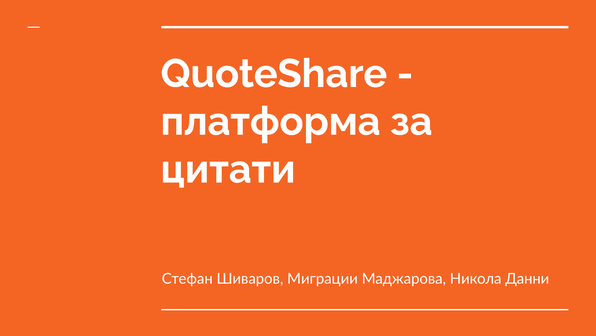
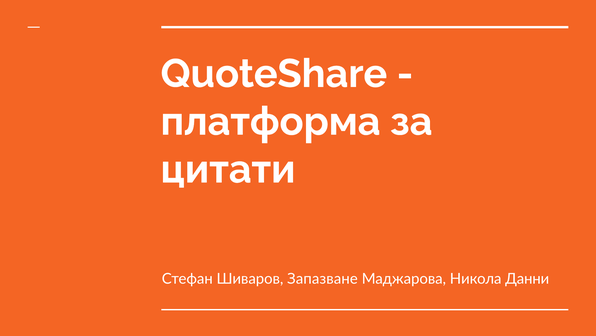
Миграции: Миграции -> Запазване
